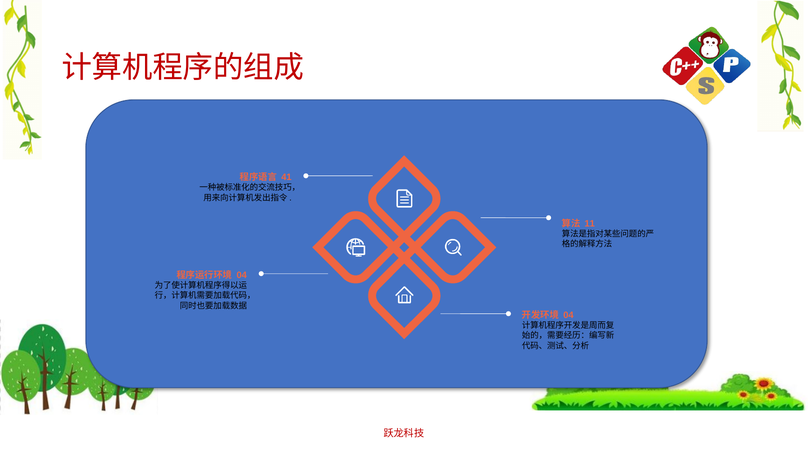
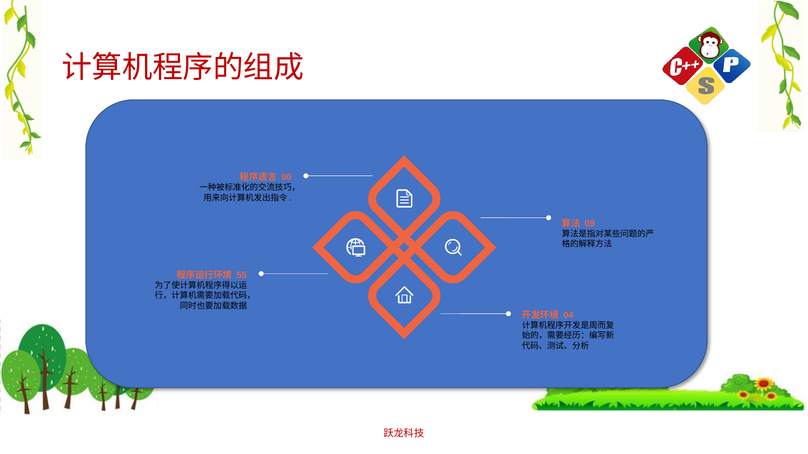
41: 41 -> 00
11: 11 -> 09
04 at (242, 275): 04 -> 55
